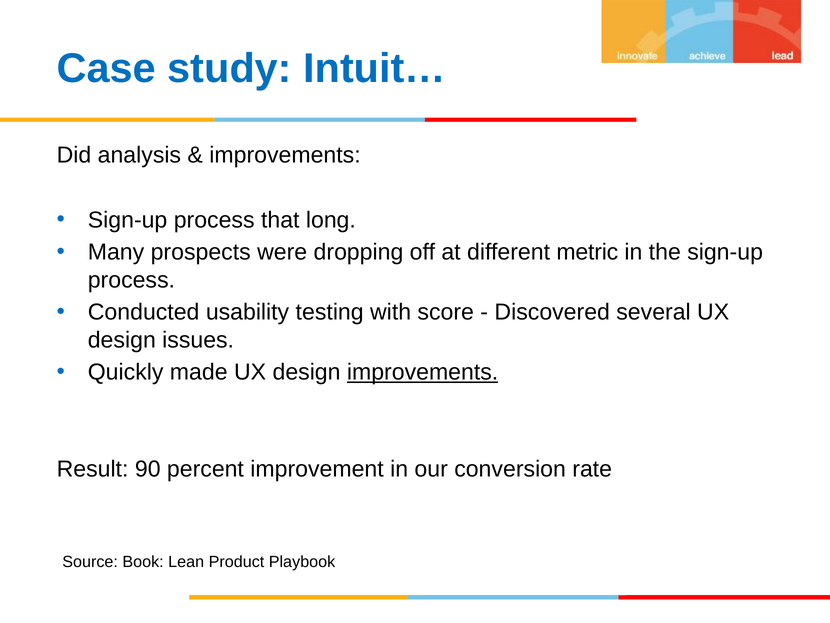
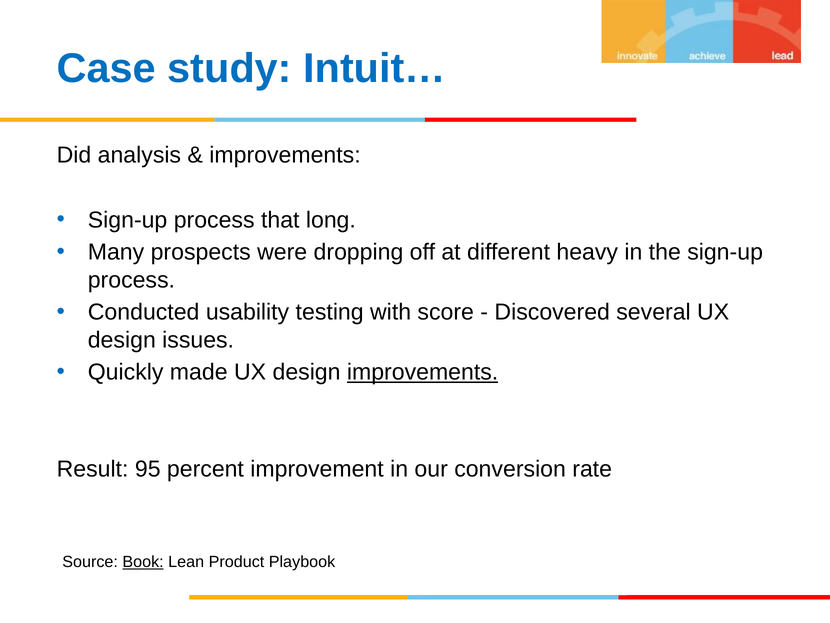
metric: metric -> heavy
90: 90 -> 95
Book underline: none -> present
